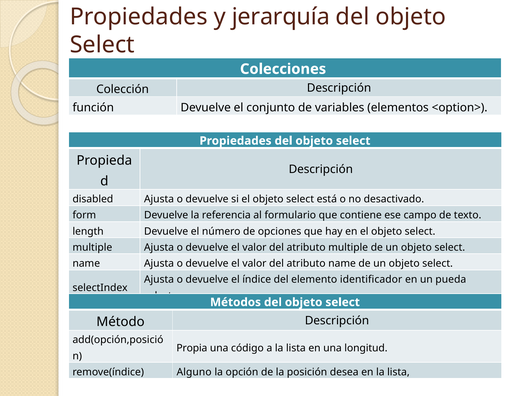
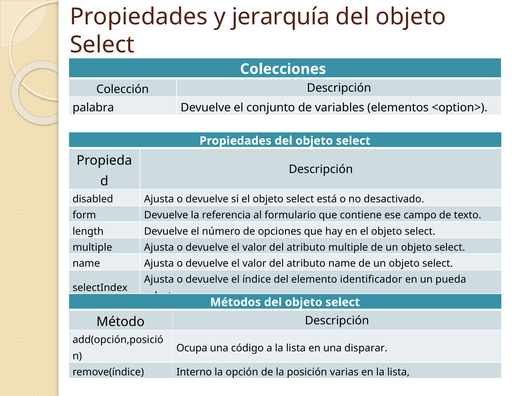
función: función -> palabra
Propia: Propia -> Ocupa
longitud: longitud -> disparar
Alguno: Alguno -> Interno
desea: desea -> varias
